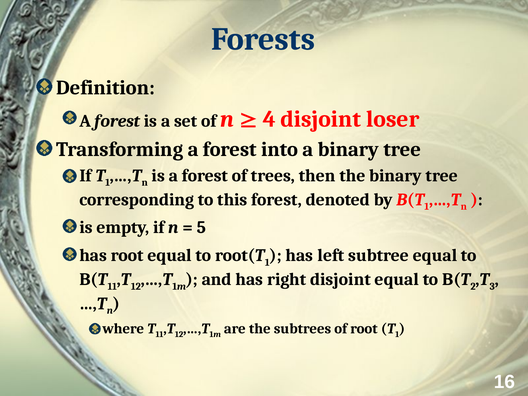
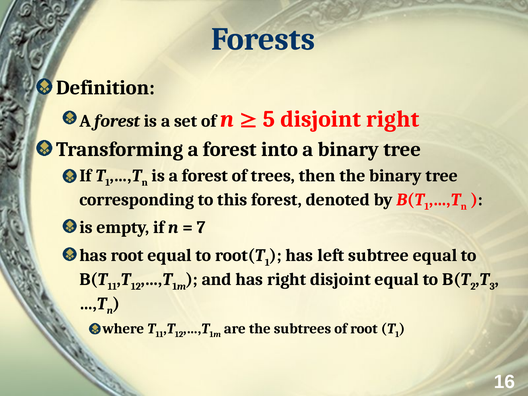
4: 4 -> 5
disjoint loser: loser -> right
5: 5 -> 7
